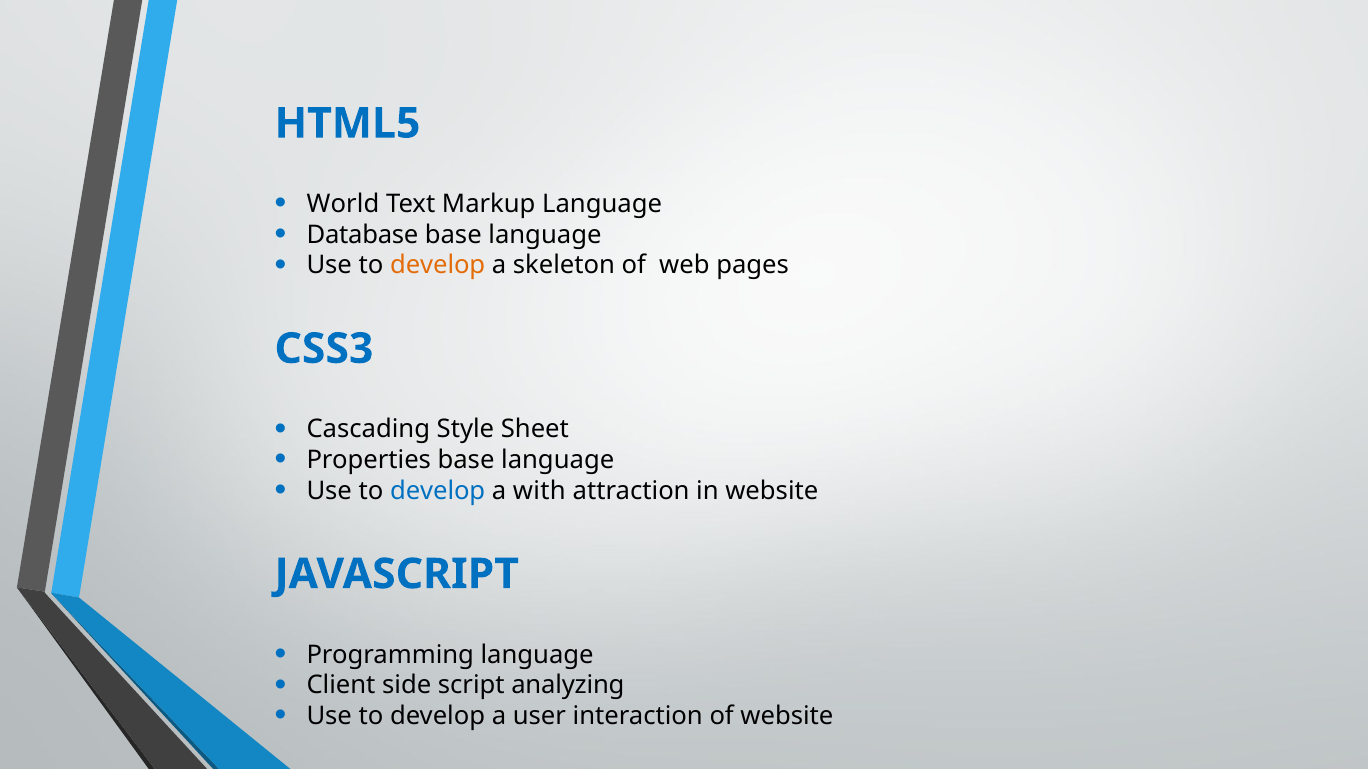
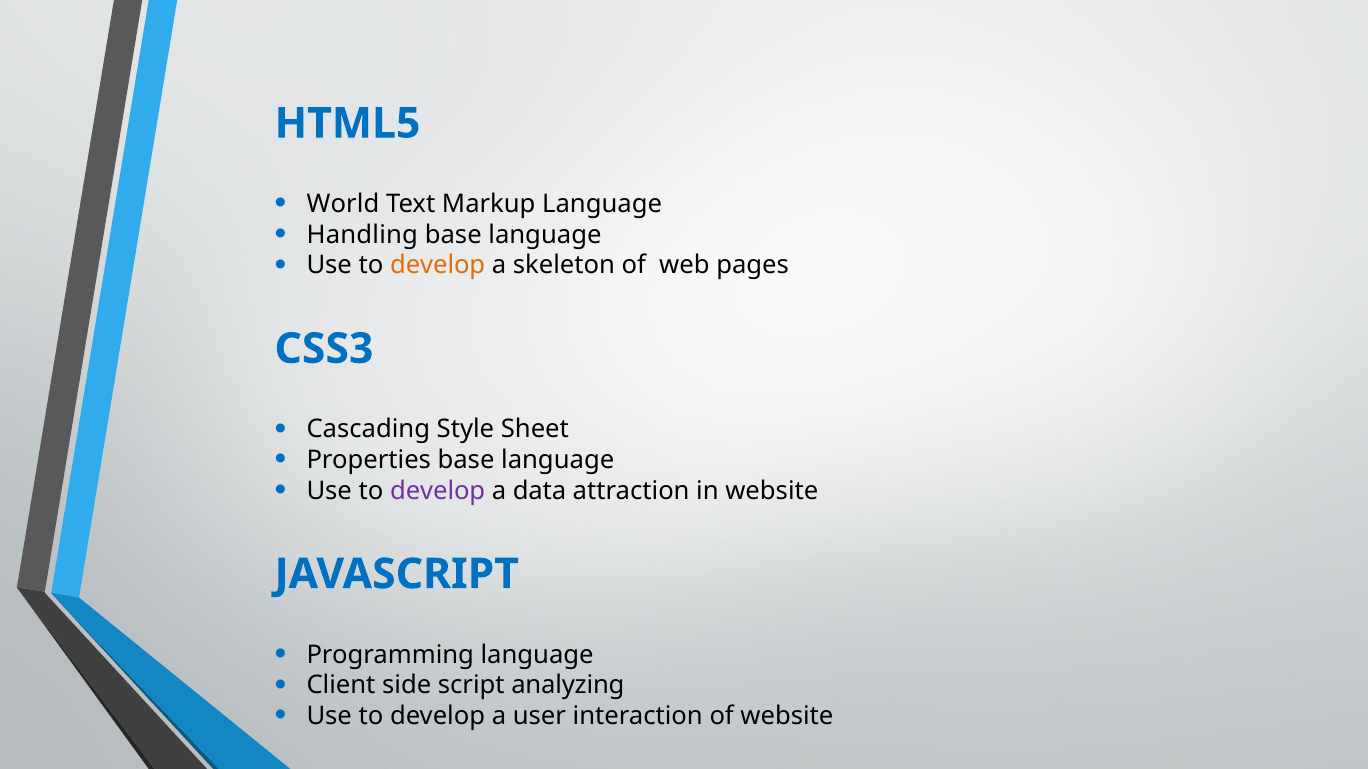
Database: Database -> Handling
develop at (438, 491) colour: blue -> purple
with: with -> data
